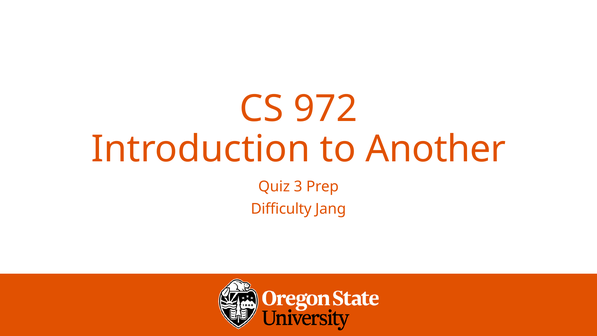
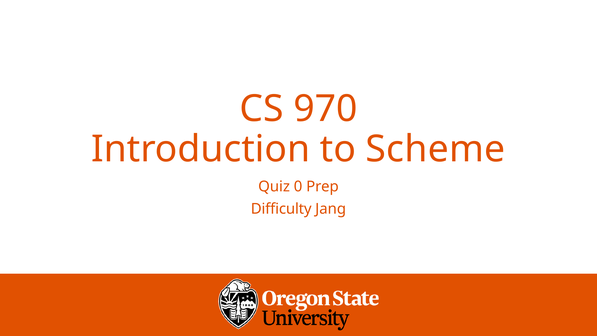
972: 972 -> 970
Another: Another -> Scheme
3: 3 -> 0
